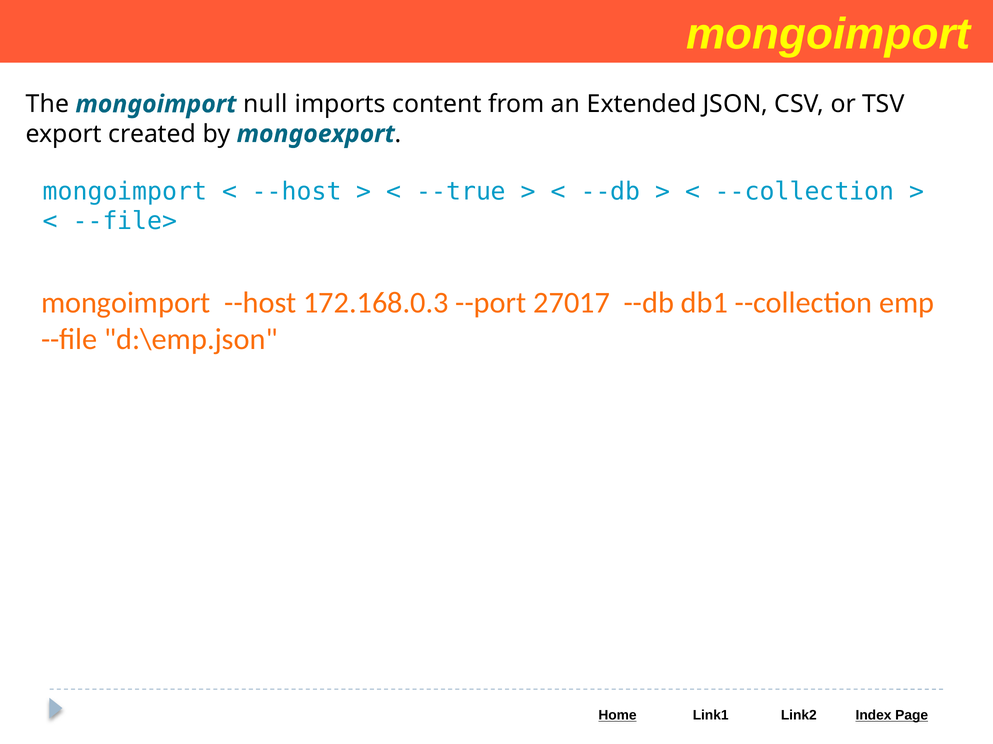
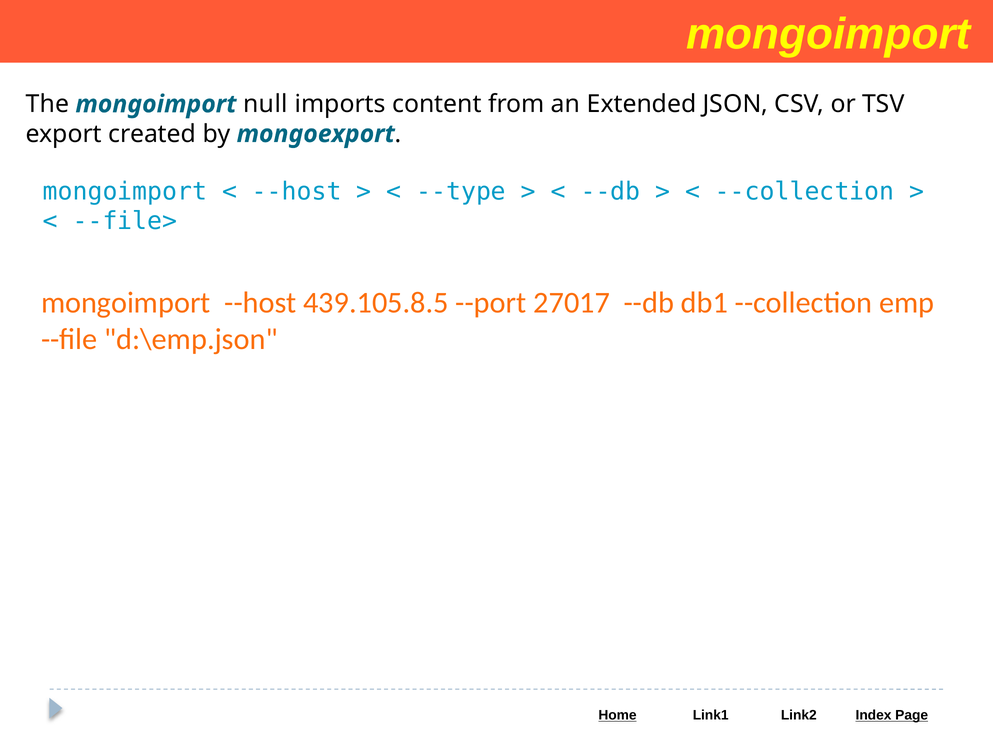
--true: --true -> --type
172.168.0.3: 172.168.0.3 -> 439.105.8.5
